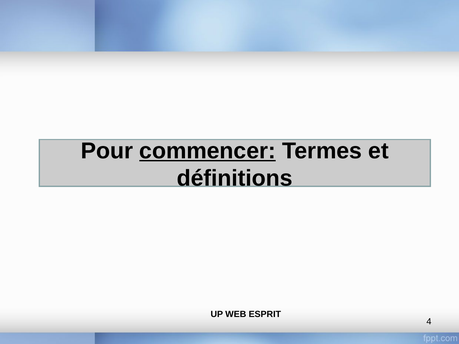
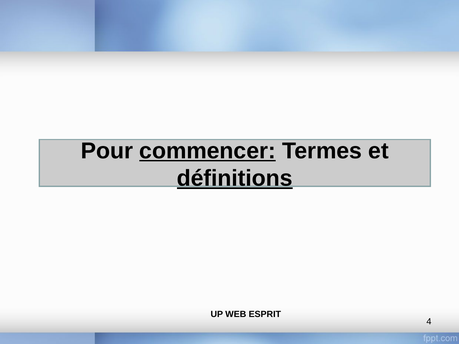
définitions underline: none -> present
